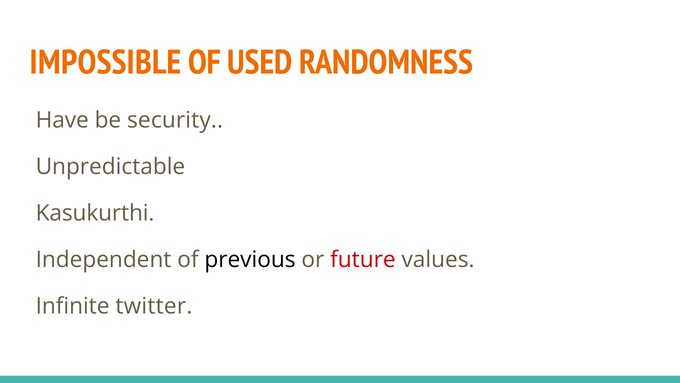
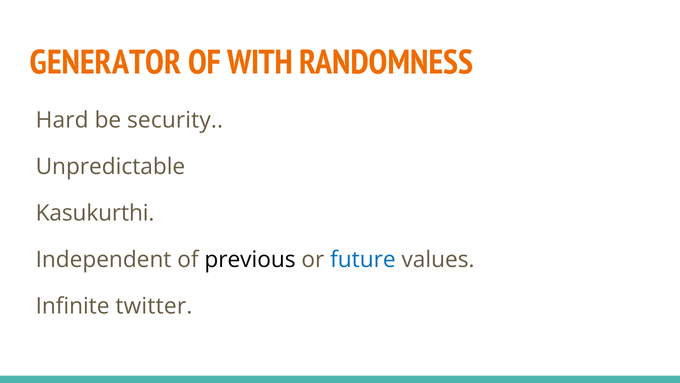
IMPOSSIBLE: IMPOSSIBLE -> GENERATOR
USED: USED -> WITH
Have: Have -> Hard
future colour: red -> blue
